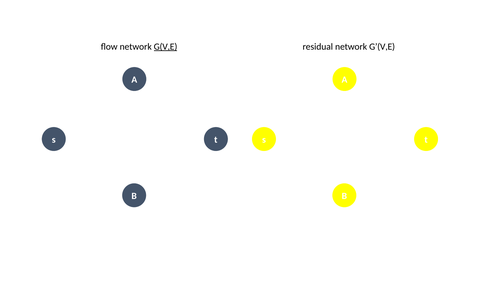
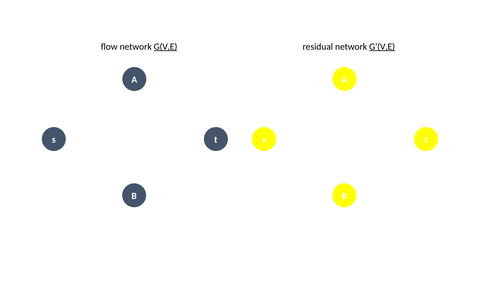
G’(V,E underline: none -> present
